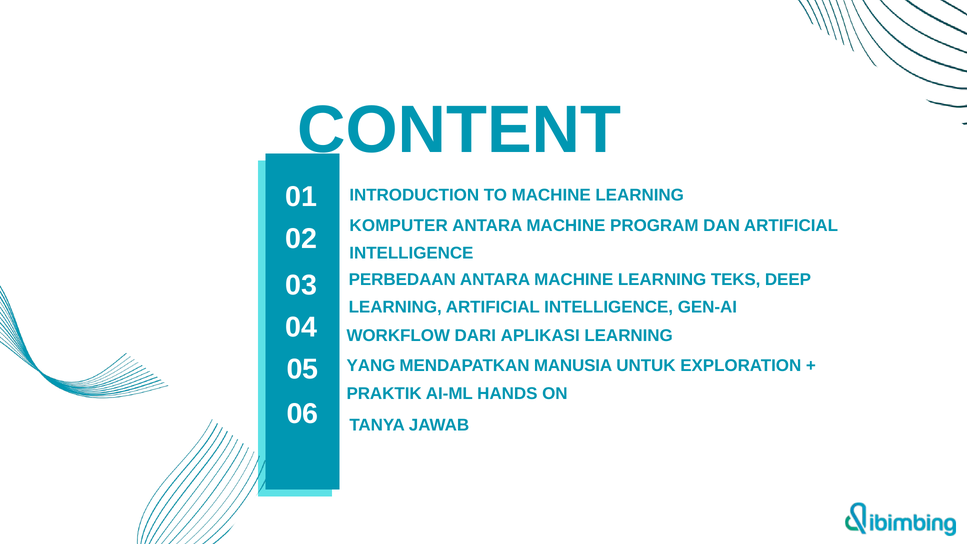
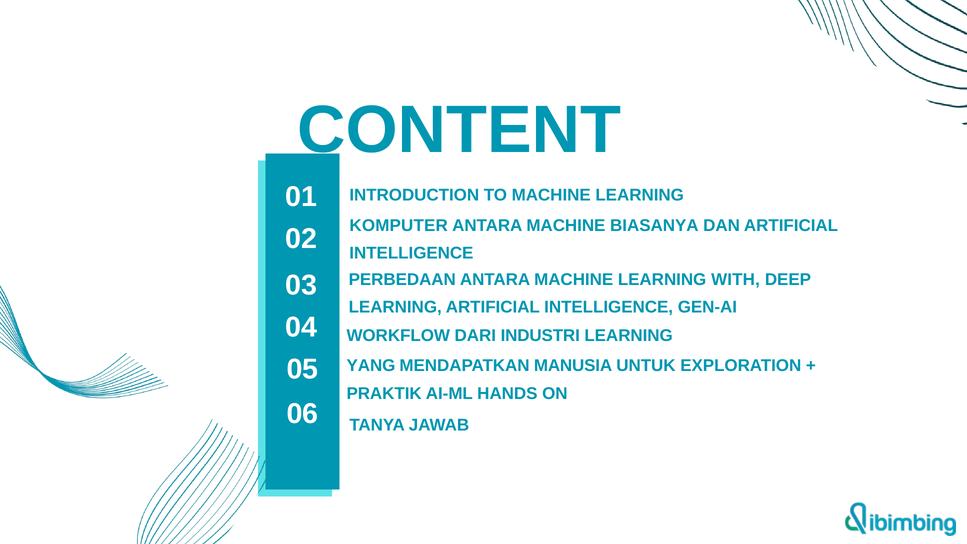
PROGRAM: PROGRAM -> BIASANYA
TEKS: TEKS -> WITH
APLIKASI: APLIKASI -> INDUSTRI
